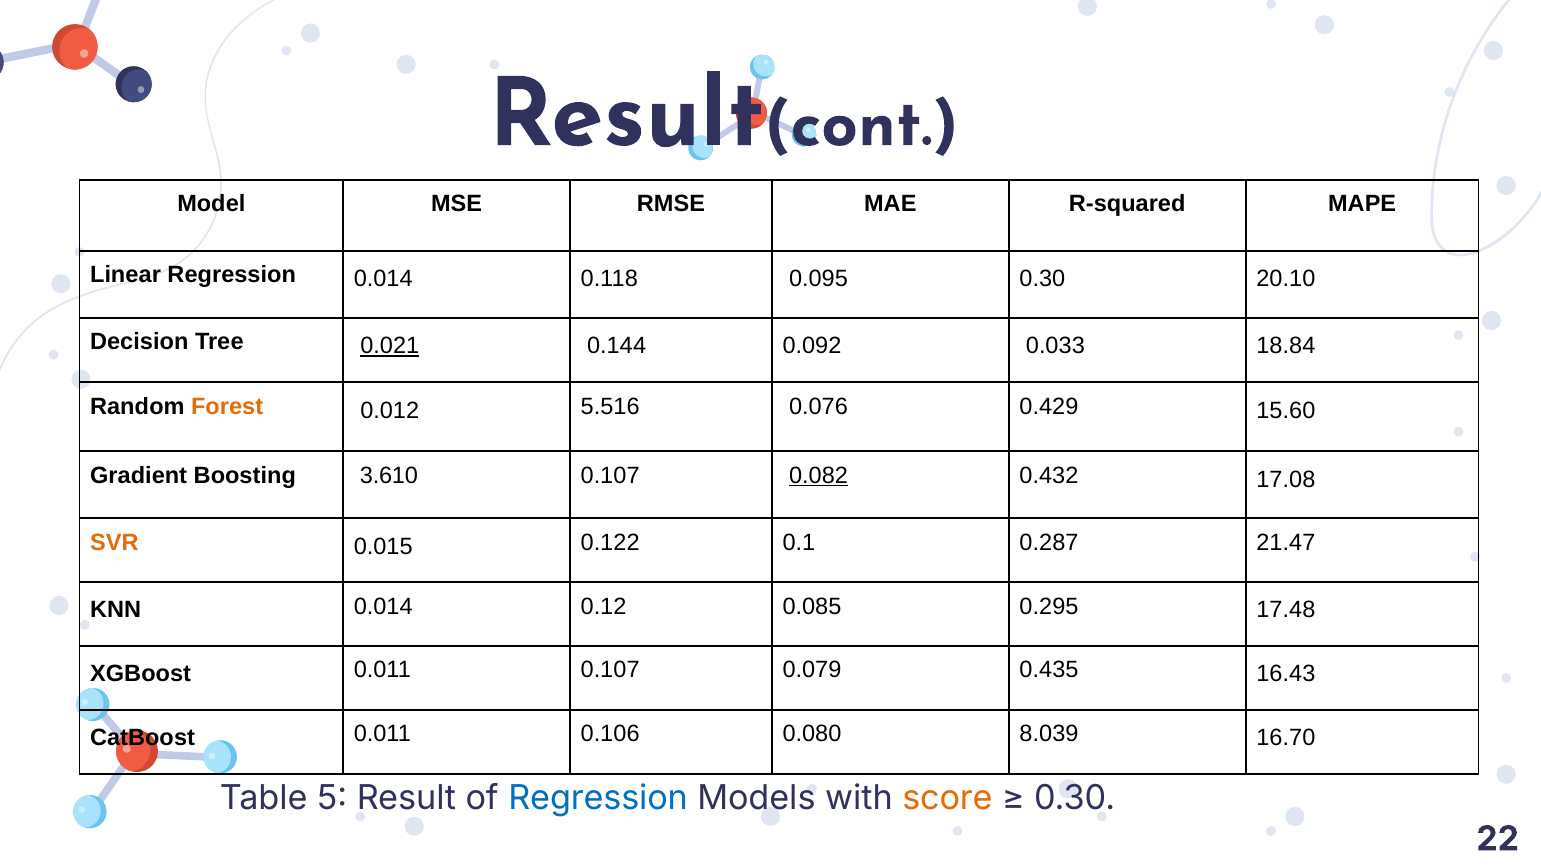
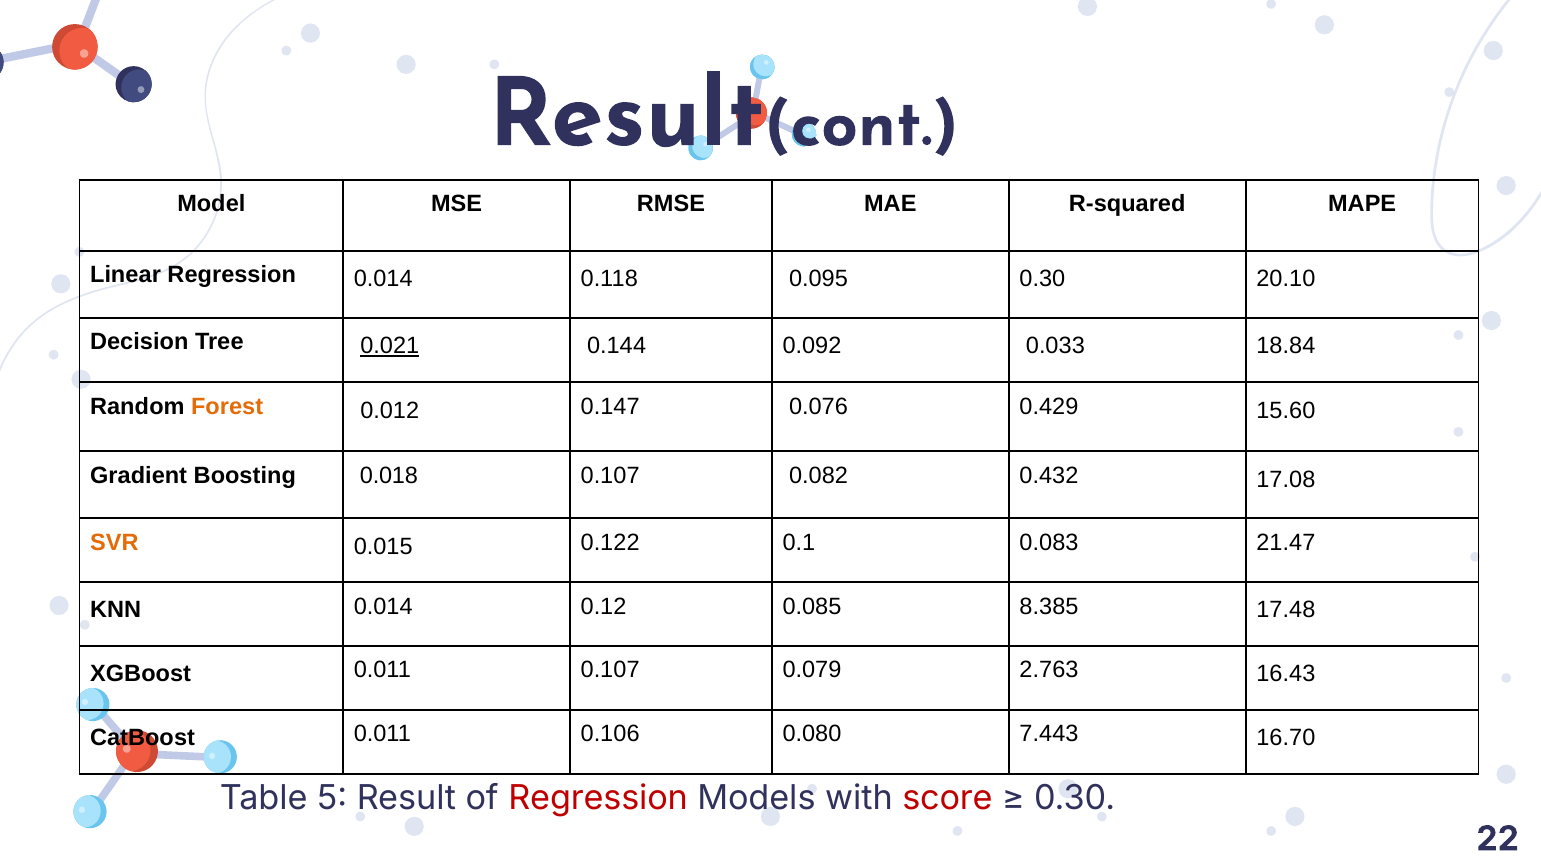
5.516: 5.516 -> 0.147
3.610: 3.610 -> 0.018
0.082 underline: present -> none
0.287: 0.287 -> 0.083
0.295: 0.295 -> 8.385
0.435: 0.435 -> 2.763
8.039: 8.039 -> 7.443
Regression at (598, 798) colour: blue -> red
score colour: orange -> red
